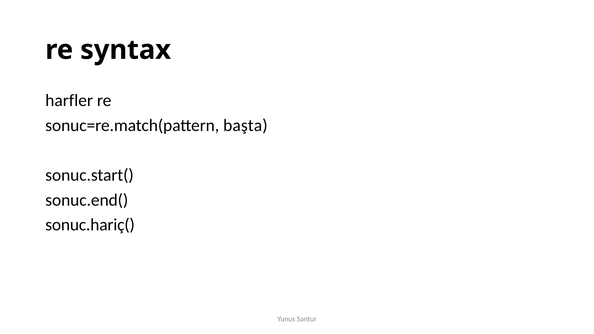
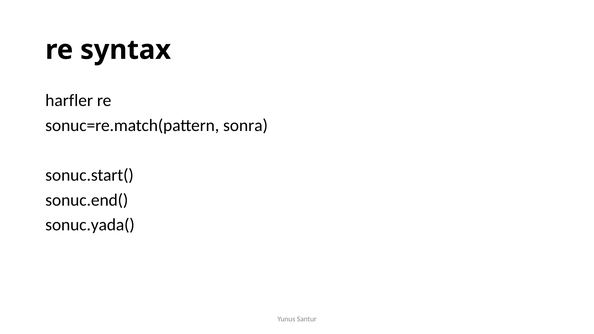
başta: başta -> sonra
sonuc.hariç(: sonuc.hariç( -> sonuc.yada(
